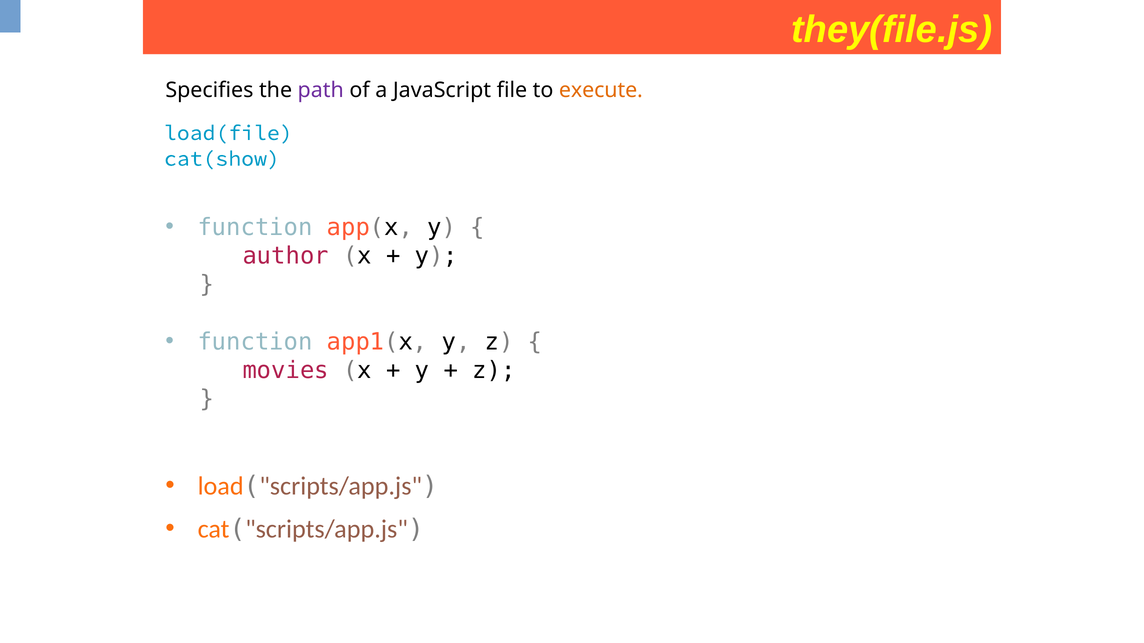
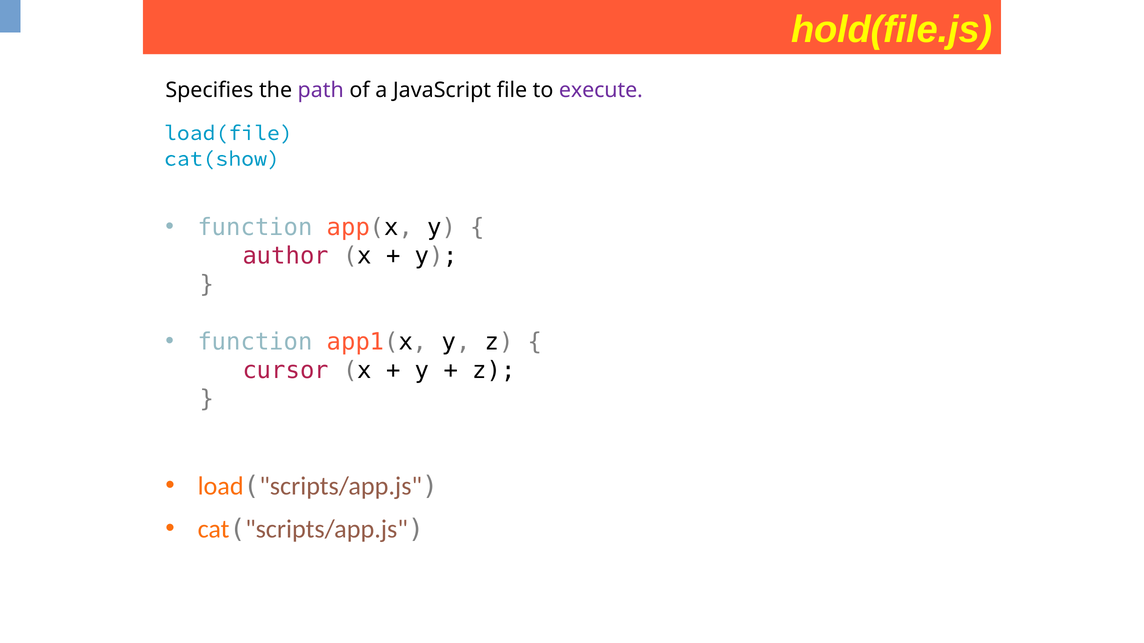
they(file.js: they(file.js -> hold(file.js
execute colour: orange -> purple
movies: movies -> cursor
